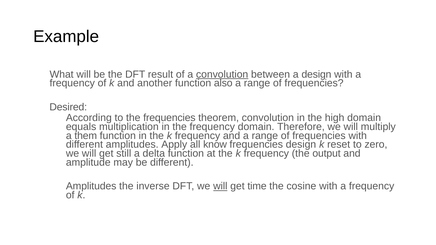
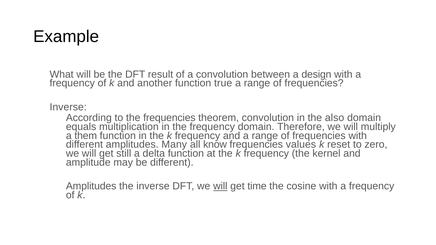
convolution at (222, 74) underline: present -> none
also: also -> true
Desired at (68, 107): Desired -> Inverse
high: high -> also
Apply: Apply -> Many
frequencies design: design -> values
output: output -> kernel
